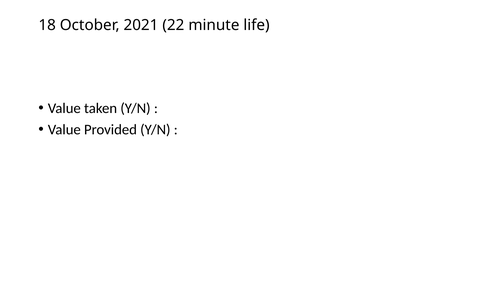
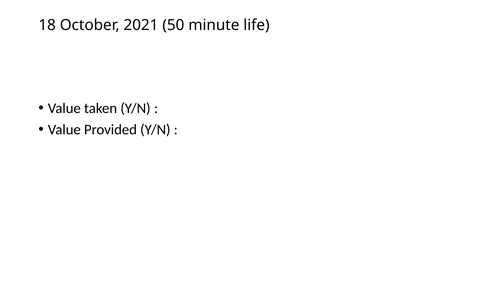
22: 22 -> 50
